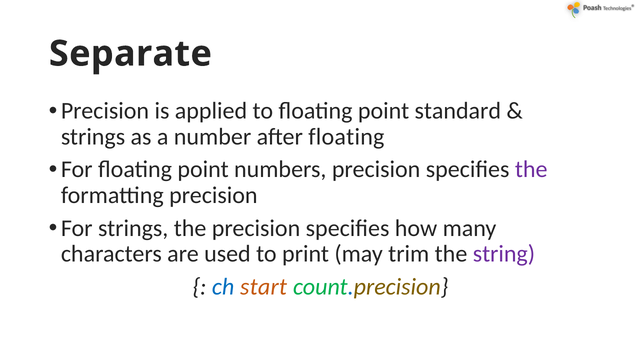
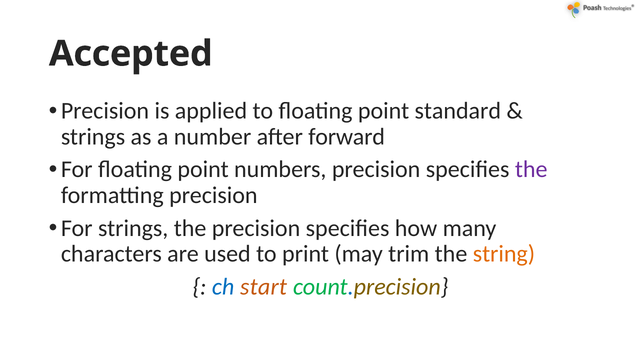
Separate: Separate -> Accepted
after floating: floating -> forward
string colour: purple -> orange
